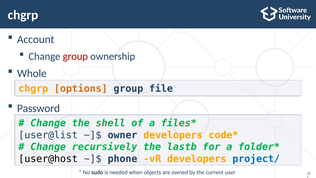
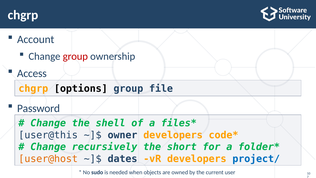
Whole: Whole -> Access
options colour: orange -> black
user@list: user@list -> user@this
lastb: lastb -> short
user@host colour: black -> orange
phone: phone -> dates
